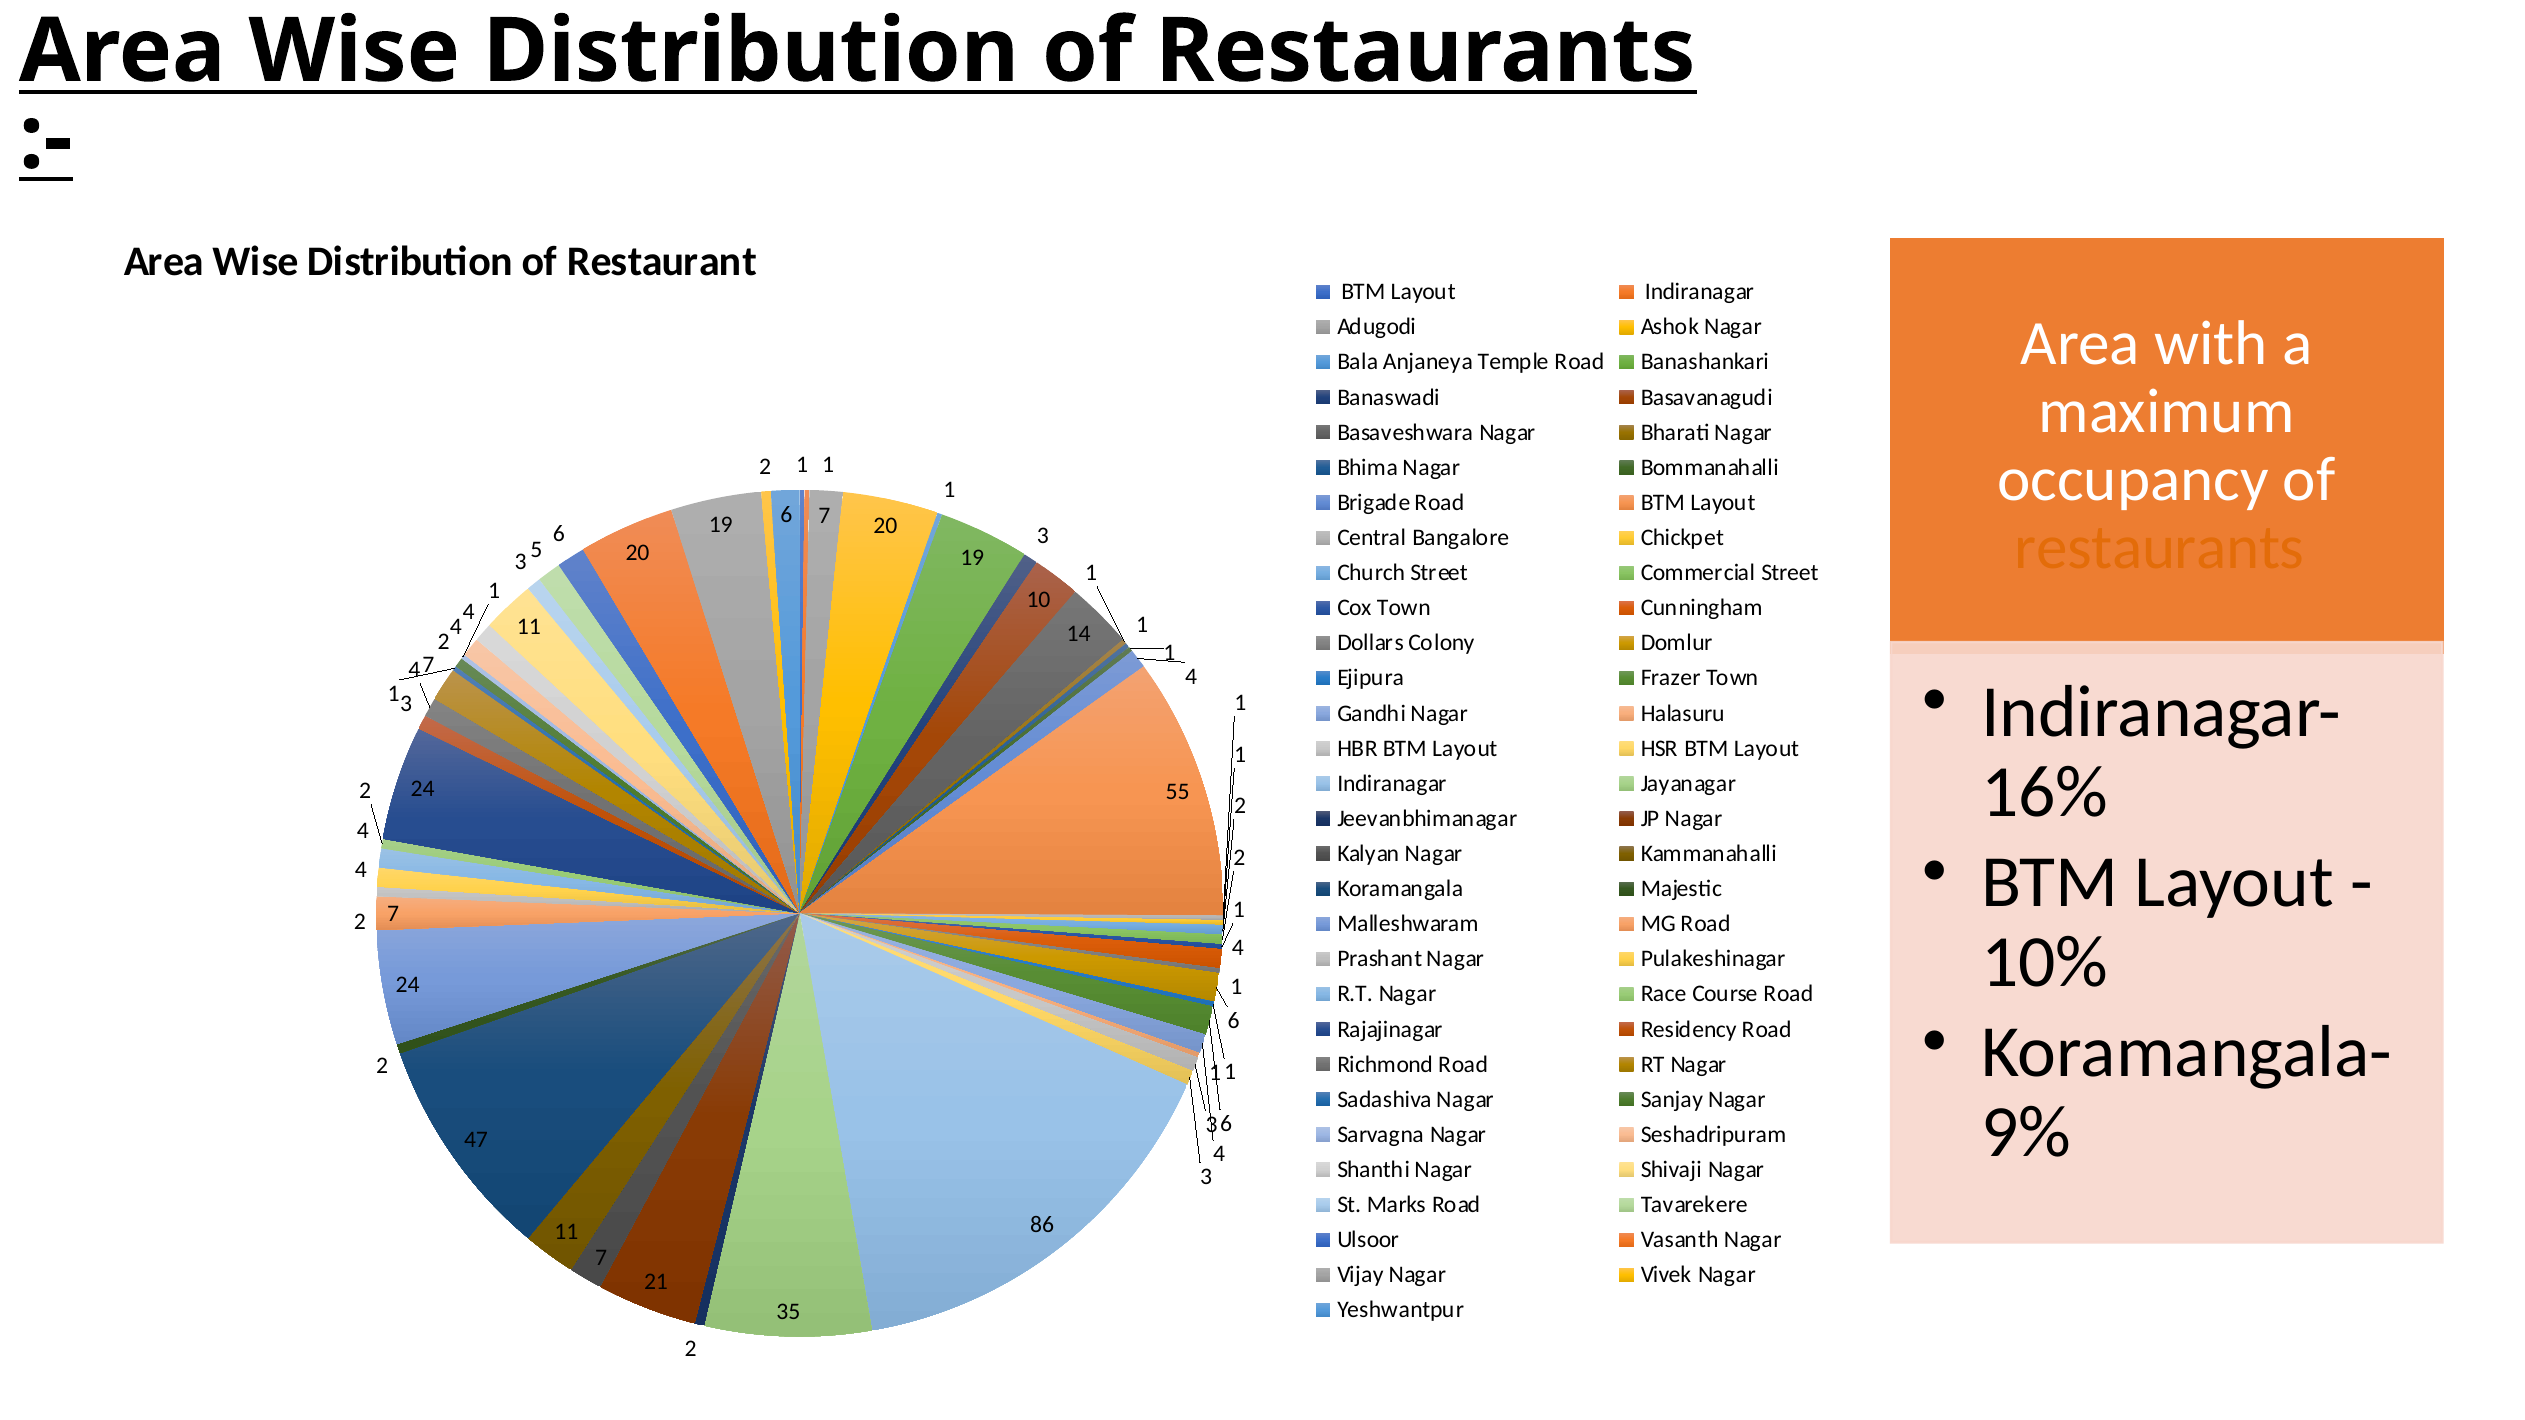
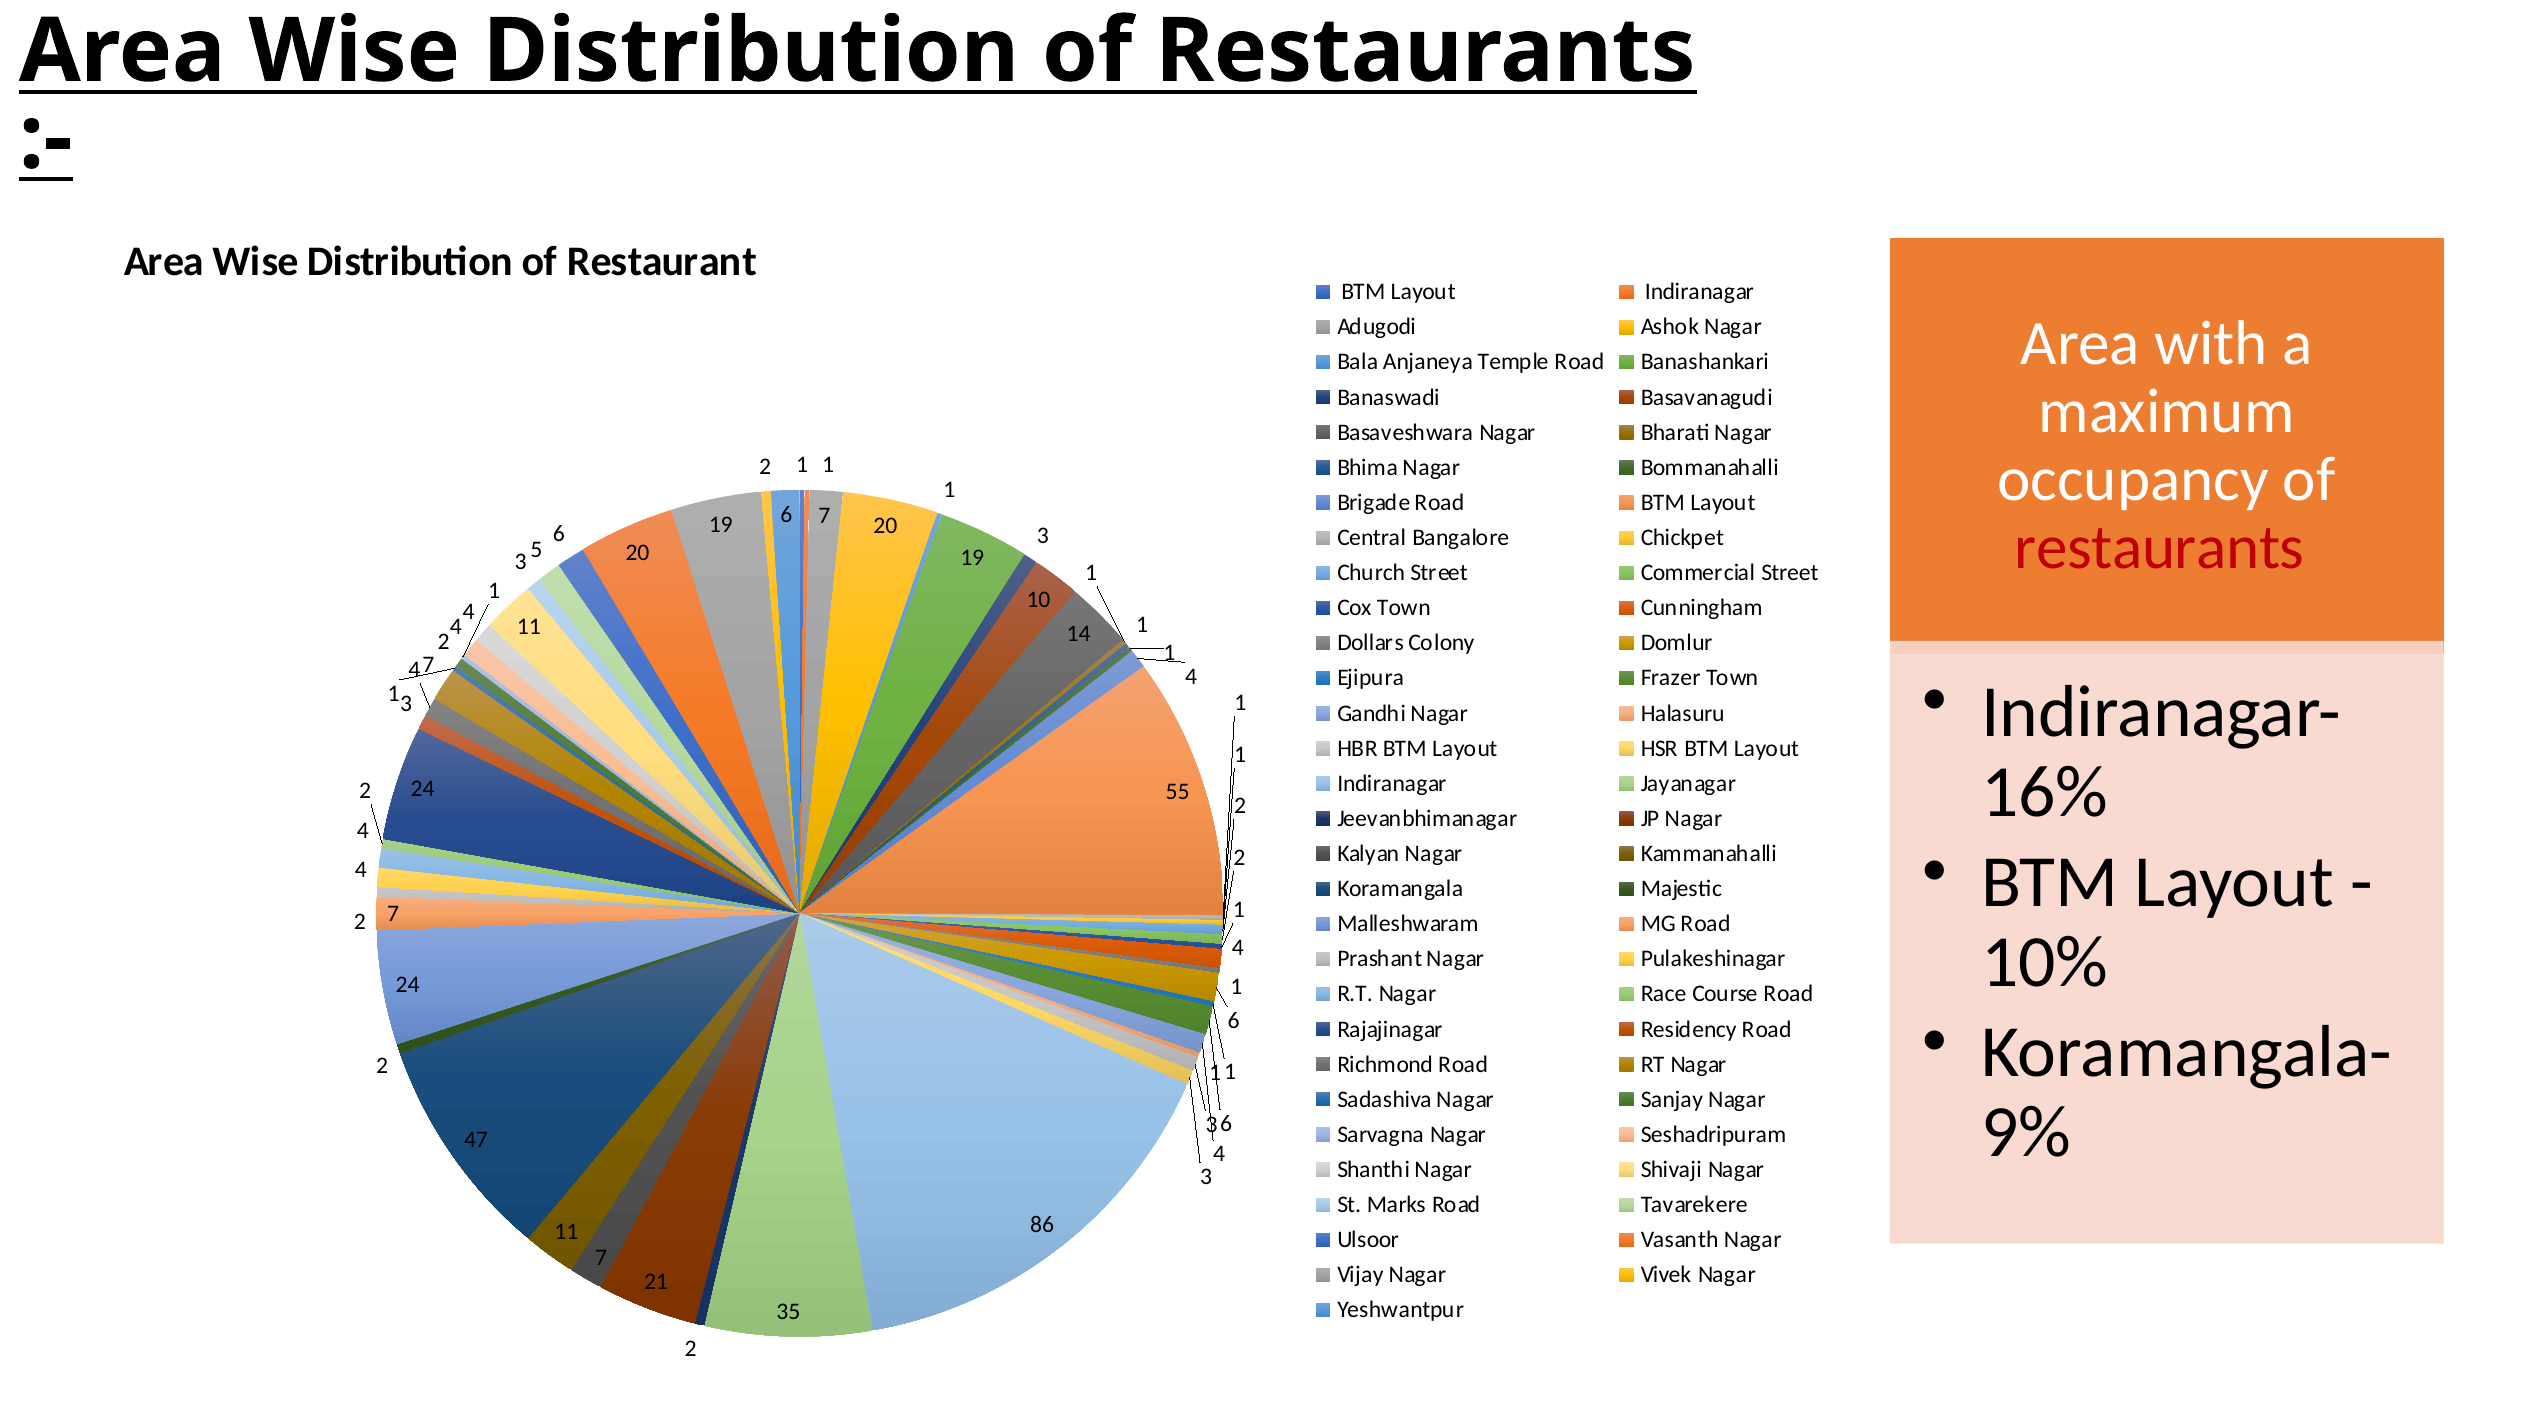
restaurants at (2160, 548) colour: orange -> red
